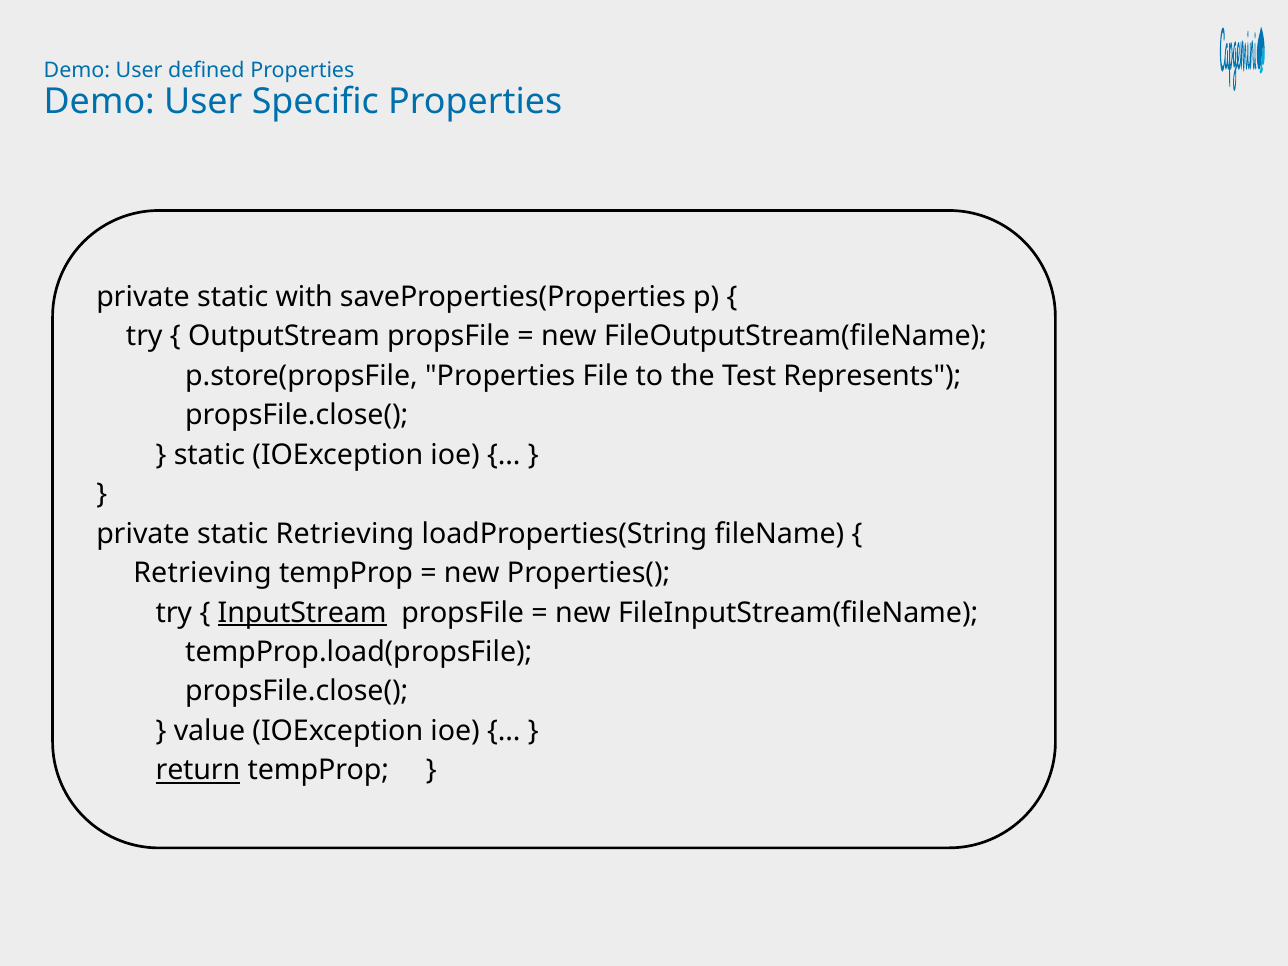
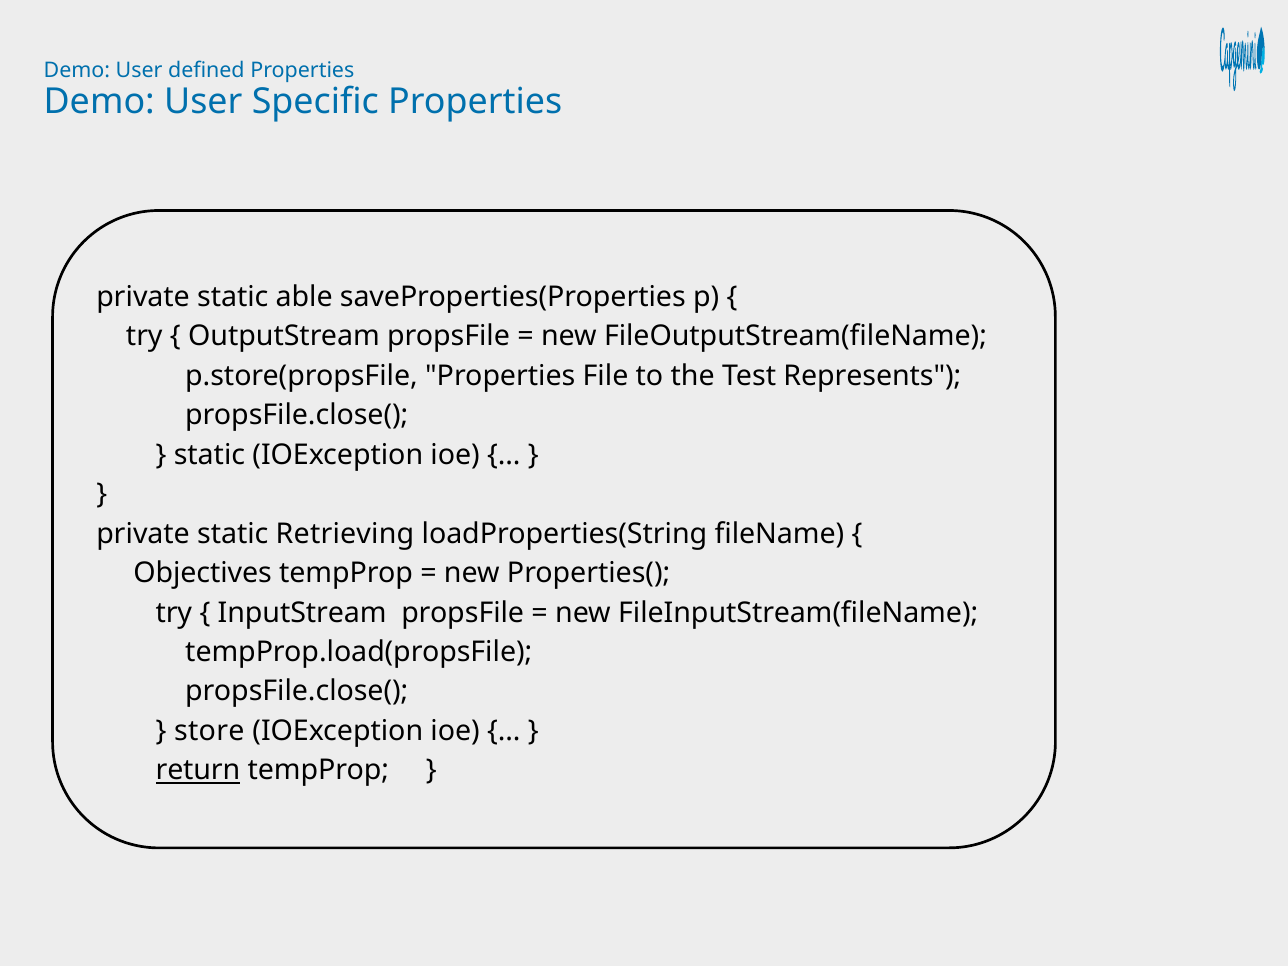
with: with -> able
Retrieving at (202, 573): Retrieving -> Objectives
InputStream underline: present -> none
value: value -> store
